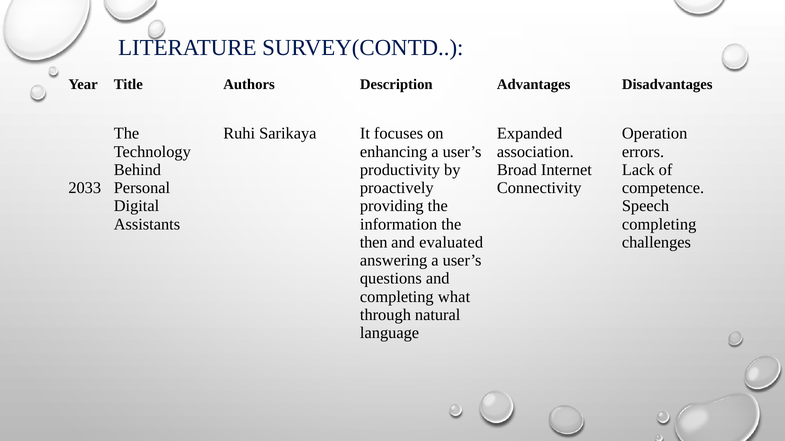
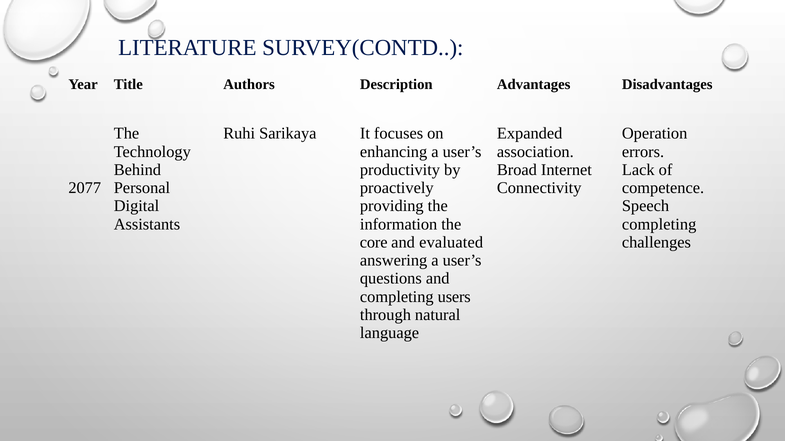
2033: 2033 -> 2077
then: then -> core
what: what -> users
